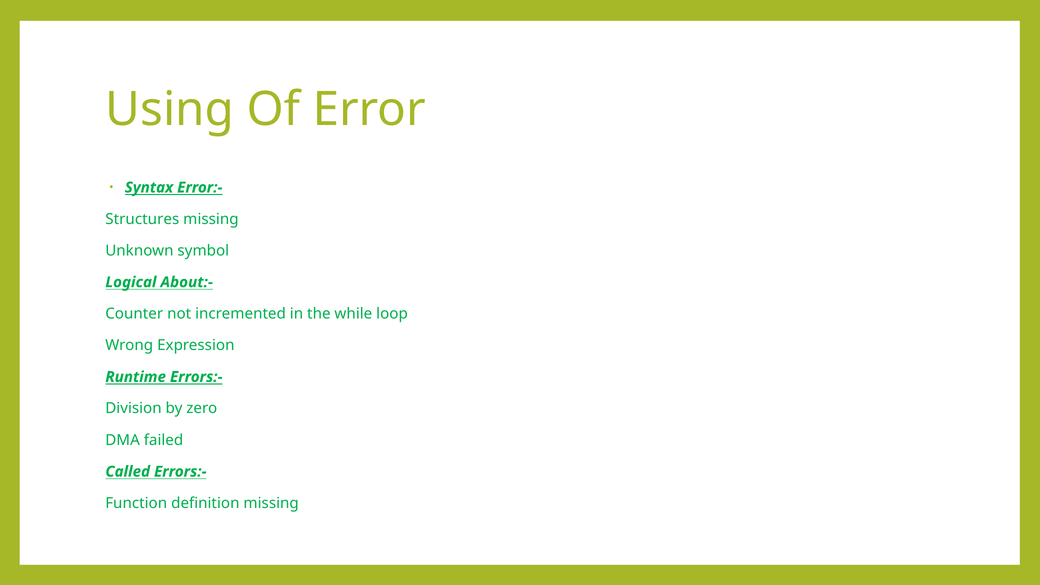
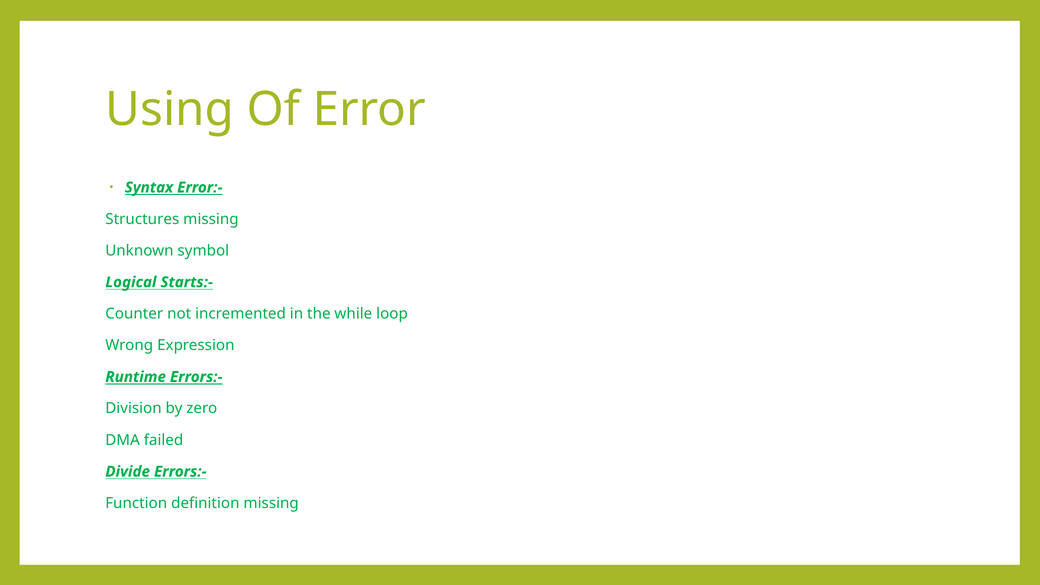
About:-: About:- -> Starts:-
Called: Called -> Divide
